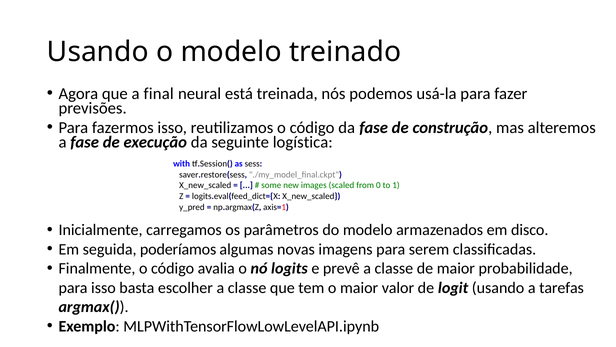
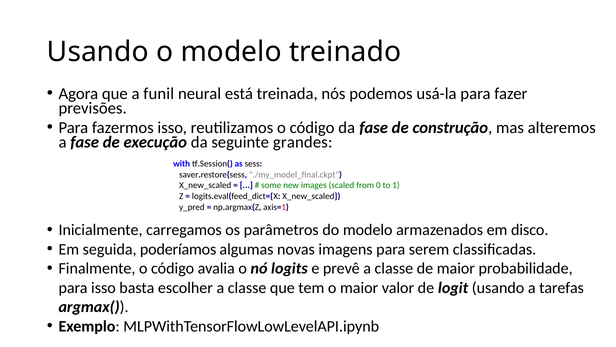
final: final -> funil
logística: logística -> grandes
